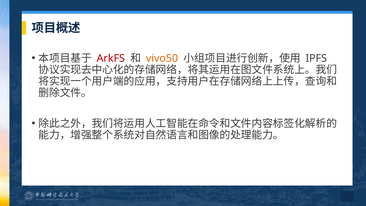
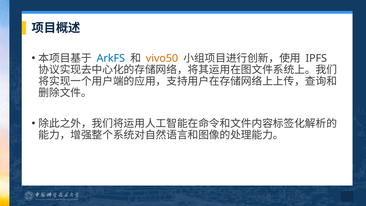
ArkFS colour: red -> blue
